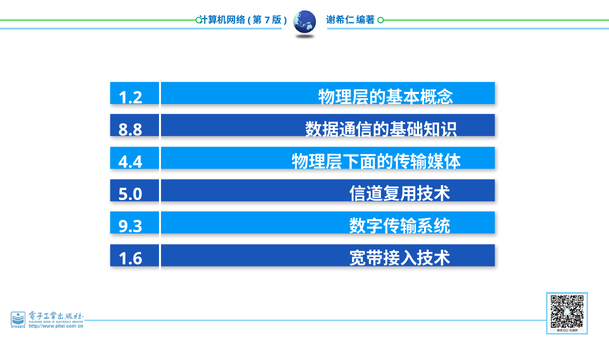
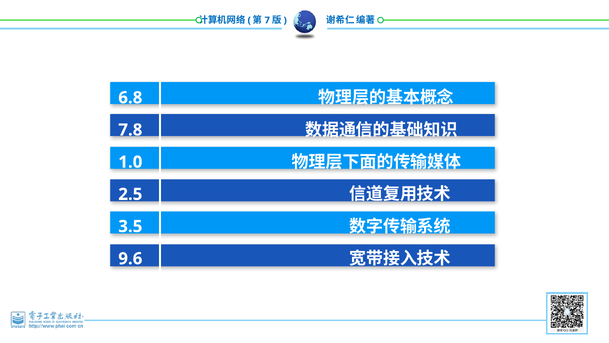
1.2: 1.2 -> 6.8
8.8: 8.8 -> 7.8
4.4: 4.4 -> 1.0
5.0: 5.0 -> 2.5
9.3: 9.3 -> 3.5
1.6: 1.6 -> 9.6
